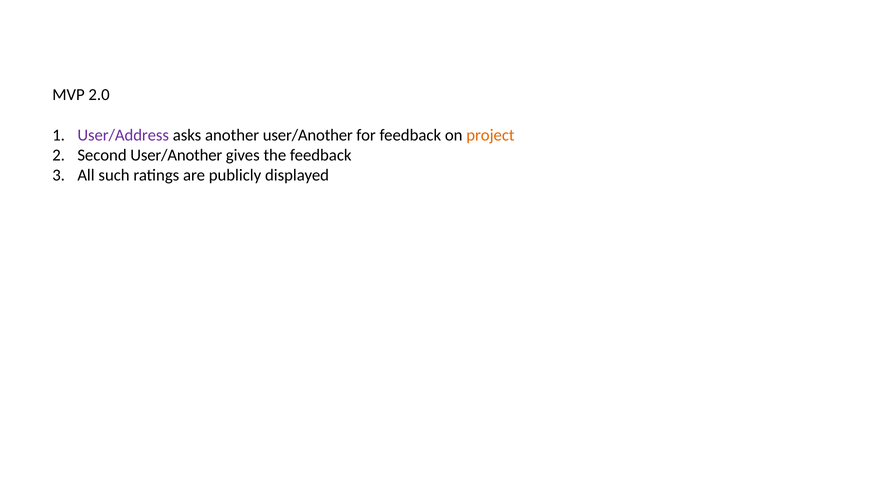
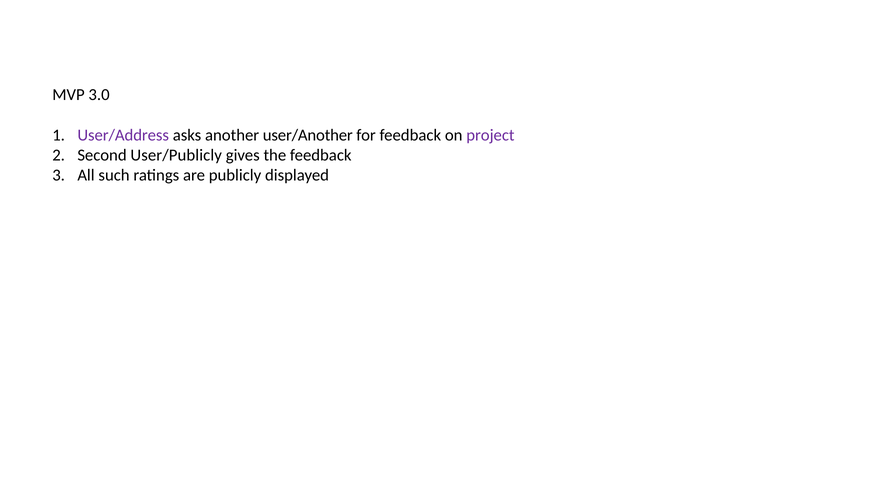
2.0: 2.0 -> 3.0
project colour: orange -> purple
Second User/Another: User/Another -> User/Publicly
